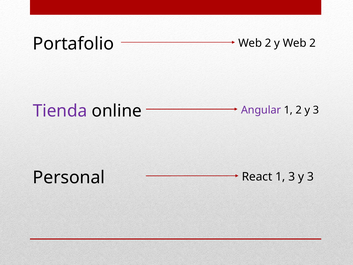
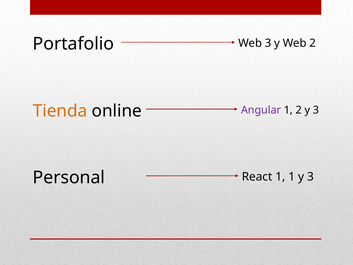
2 at (268, 43): 2 -> 3
Tienda colour: purple -> orange
1 3: 3 -> 1
